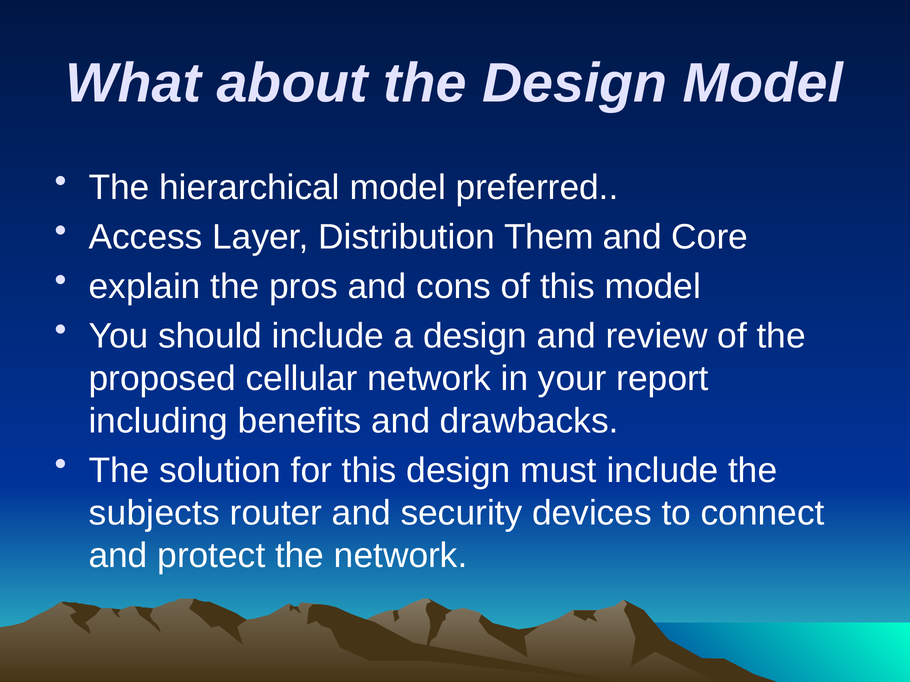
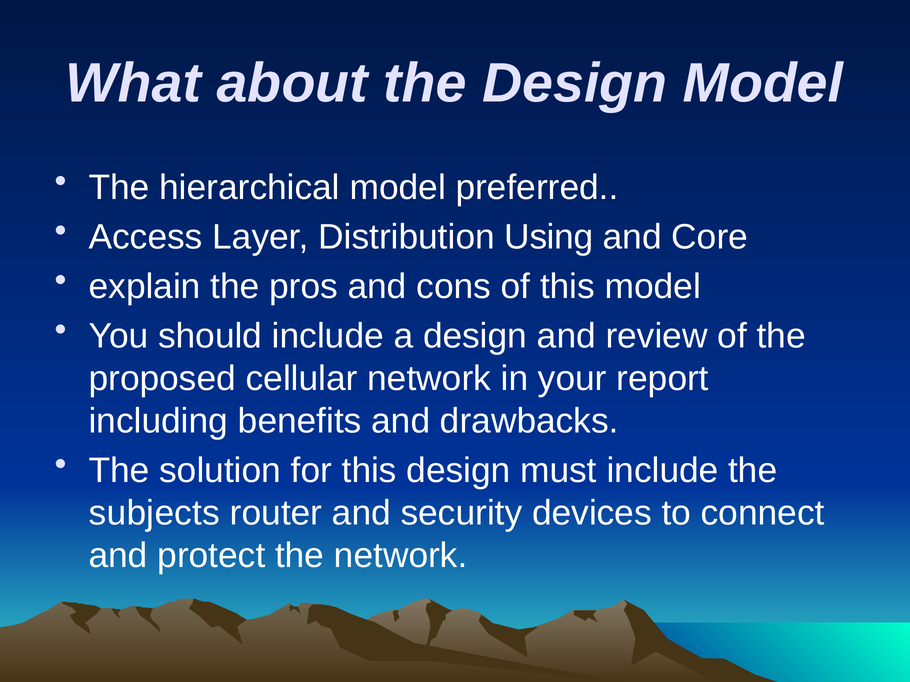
Them: Them -> Using
